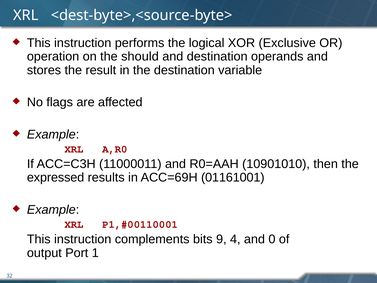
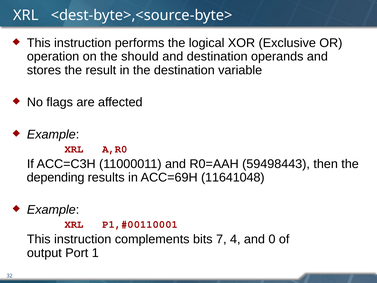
10901010: 10901010 -> 59498443
expressed: expressed -> depending
01161001: 01161001 -> 11641048
9: 9 -> 7
